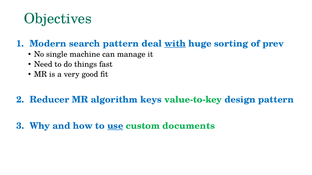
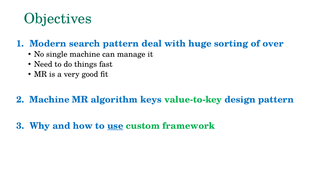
with underline: present -> none
prev: prev -> over
Reducer at (49, 100): Reducer -> Machine
documents: documents -> framework
